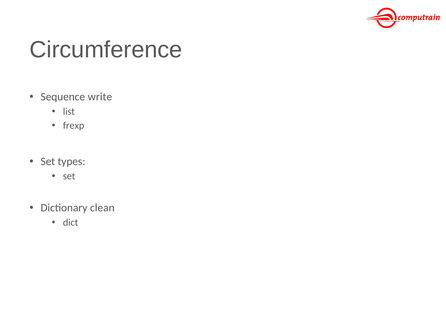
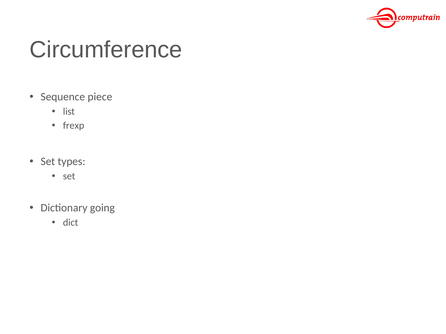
write: write -> piece
clean: clean -> going
